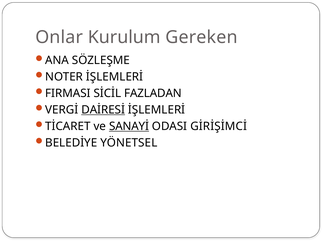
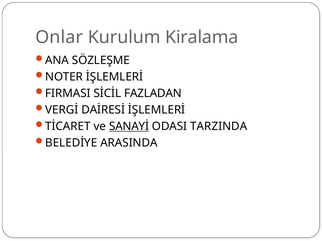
Gereken: Gereken -> Kiralama
DAİRESİ underline: present -> none
GİRİŞİMCİ: GİRİŞİMCİ -> TARZINDA
YÖNETSEL: YÖNETSEL -> ARASINDA
